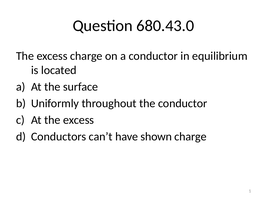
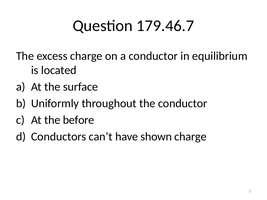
680.43.0: 680.43.0 -> 179.46.7
At the excess: excess -> before
